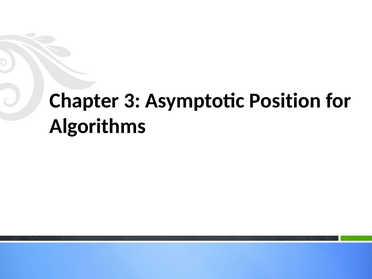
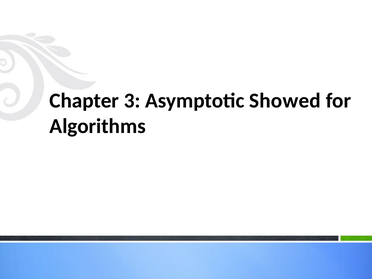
Position: Position -> Showed
